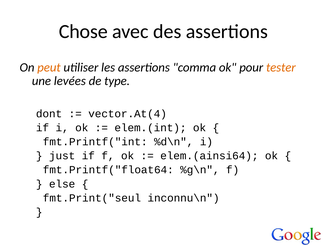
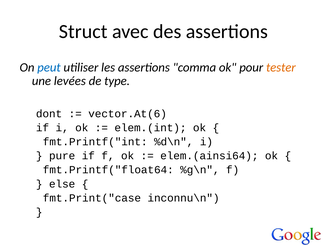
Chose: Chose -> Struct
peut colour: orange -> blue
vector.At(4: vector.At(4 -> vector.At(6
just: just -> pure
fmt.Print("seul: fmt.Print("seul -> fmt.Print("case
